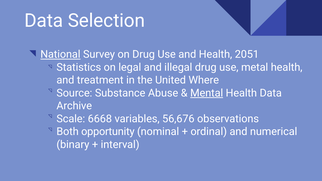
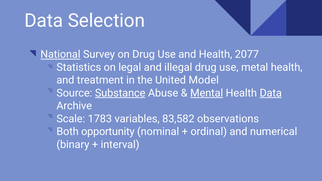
2051: 2051 -> 2077
Where: Where -> Model
Substance underline: none -> present
Data at (271, 93) underline: none -> present
6668: 6668 -> 1783
56,676: 56,676 -> 83,582
